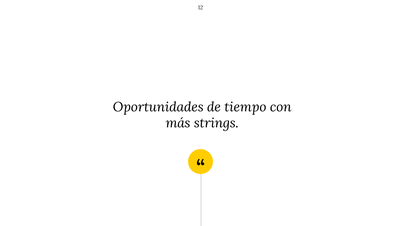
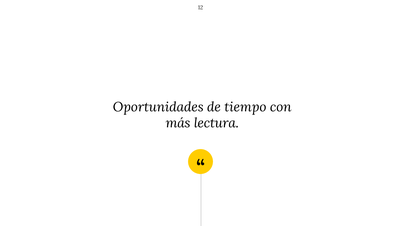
strings: strings -> lectura
